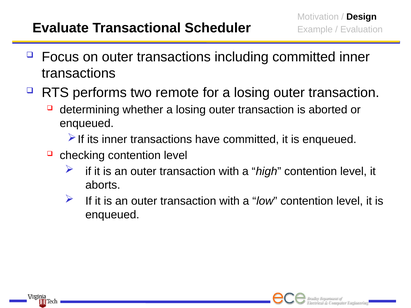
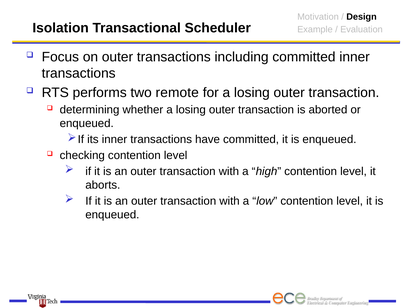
Evaluate: Evaluate -> Isolation
